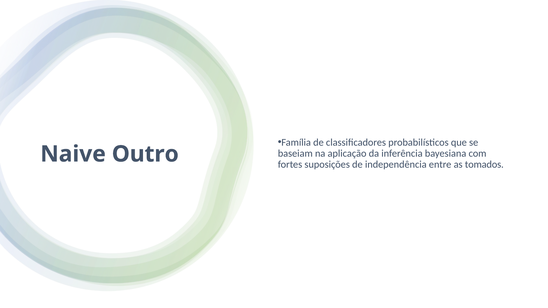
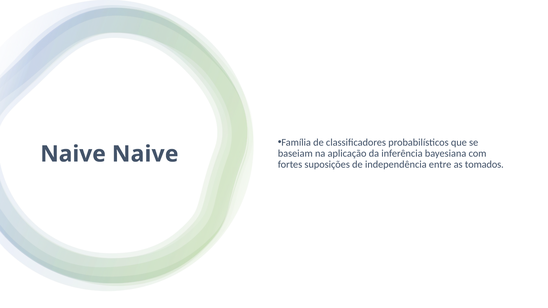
Naive Outro: Outro -> Naive
